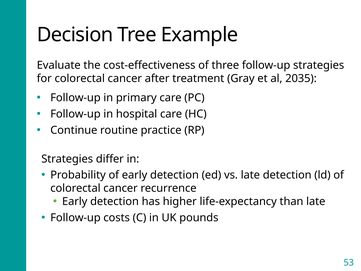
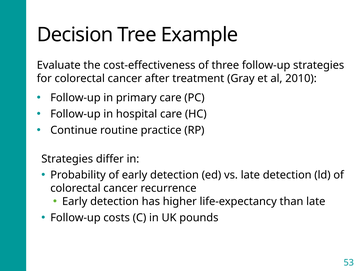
2035: 2035 -> 2010
